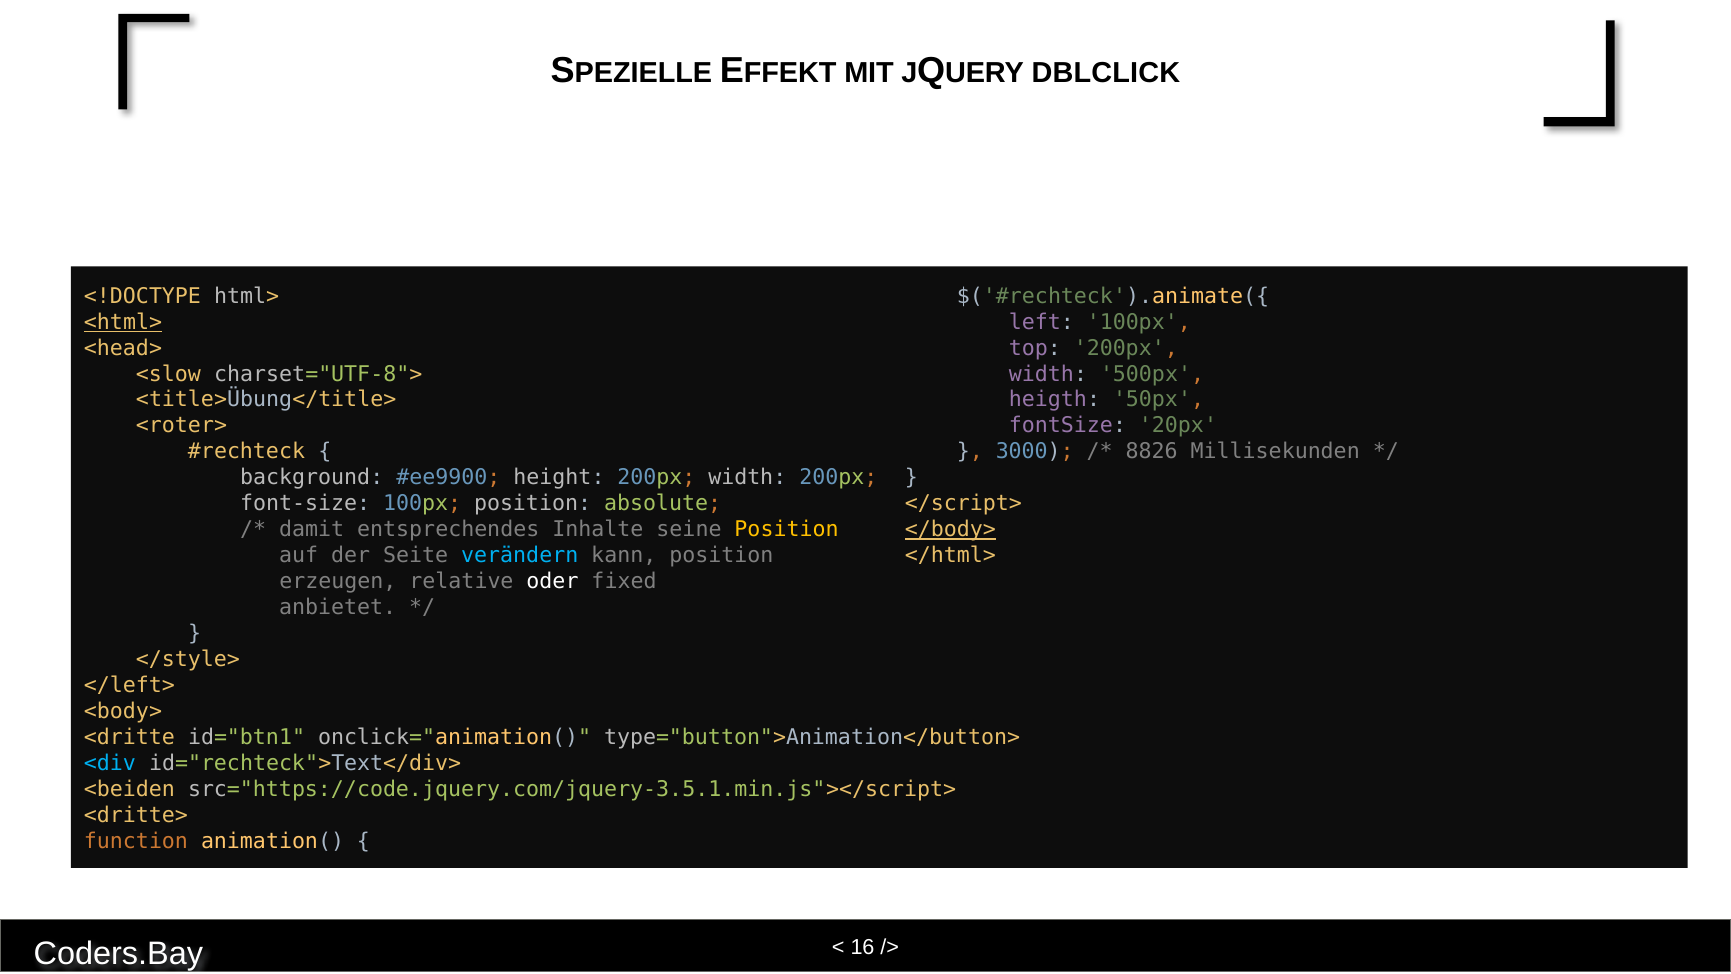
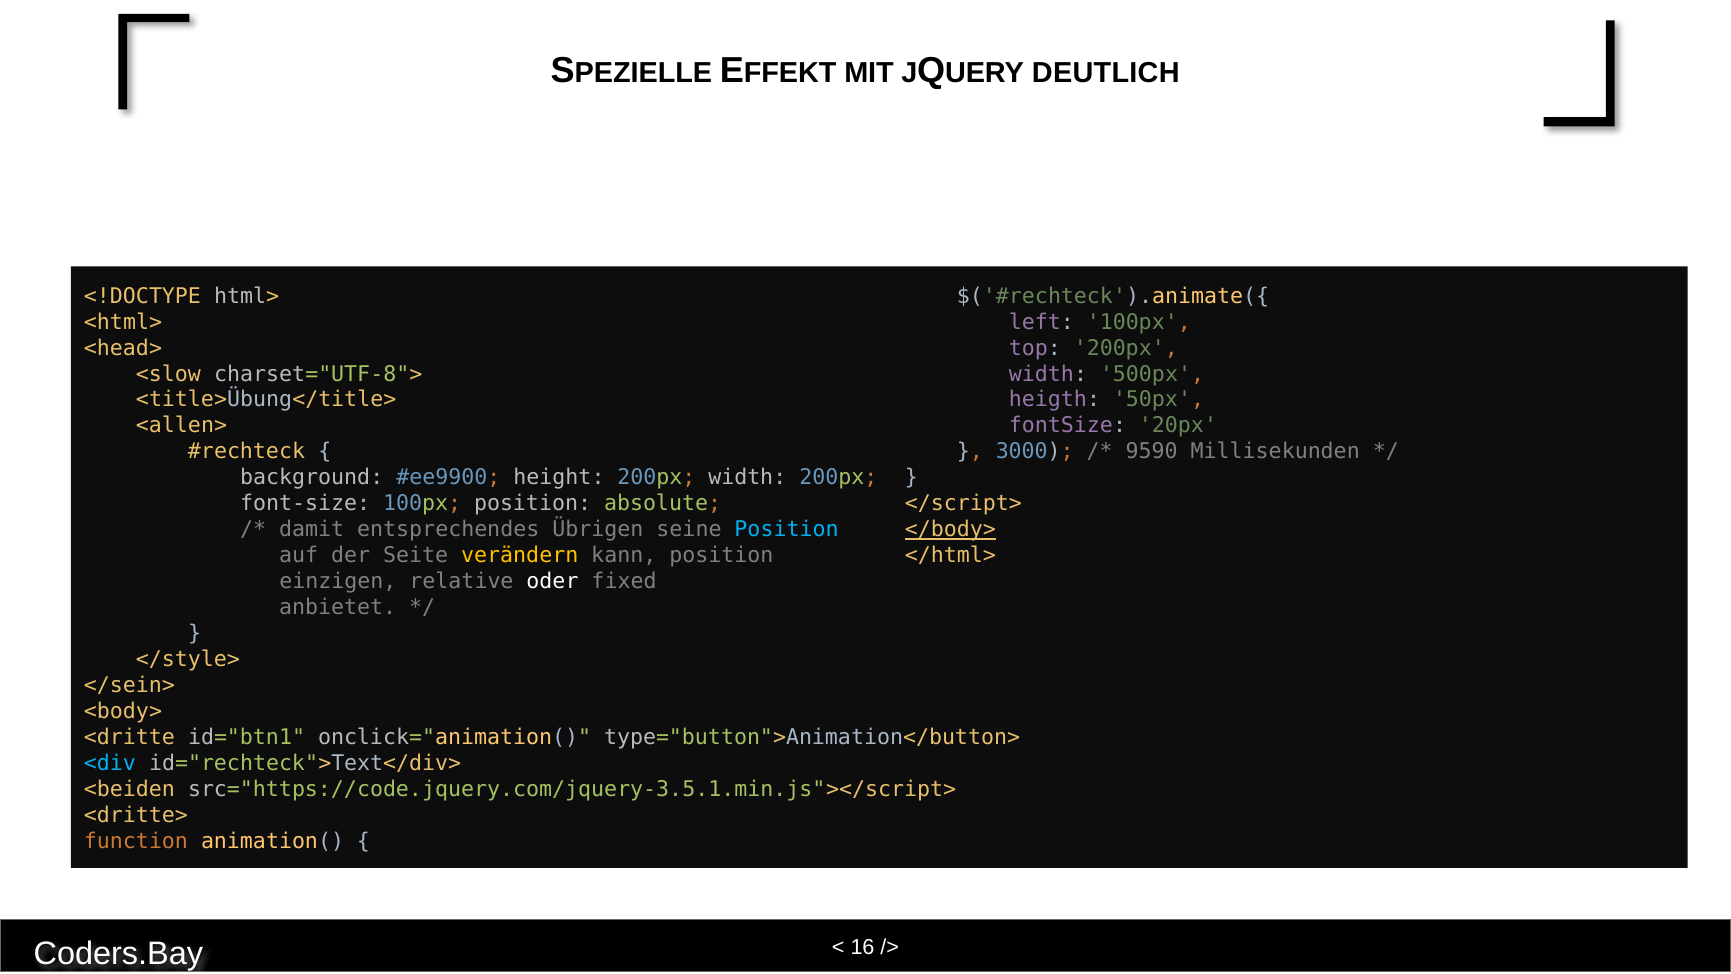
DBLCLICK: DBLCLICK -> DEUTLICH
<html> underline: present -> none
<roter>: <roter> -> <allen>
8826: 8826 -> 9590
Inhalte: Inhalte -> Übrigen
Position at (787, 530) colour: yellow -> light blue
verändern colour: light blue -> yellow
erzeugen: erzeugen -> einzigen
</left>: </left> -> </sein>
